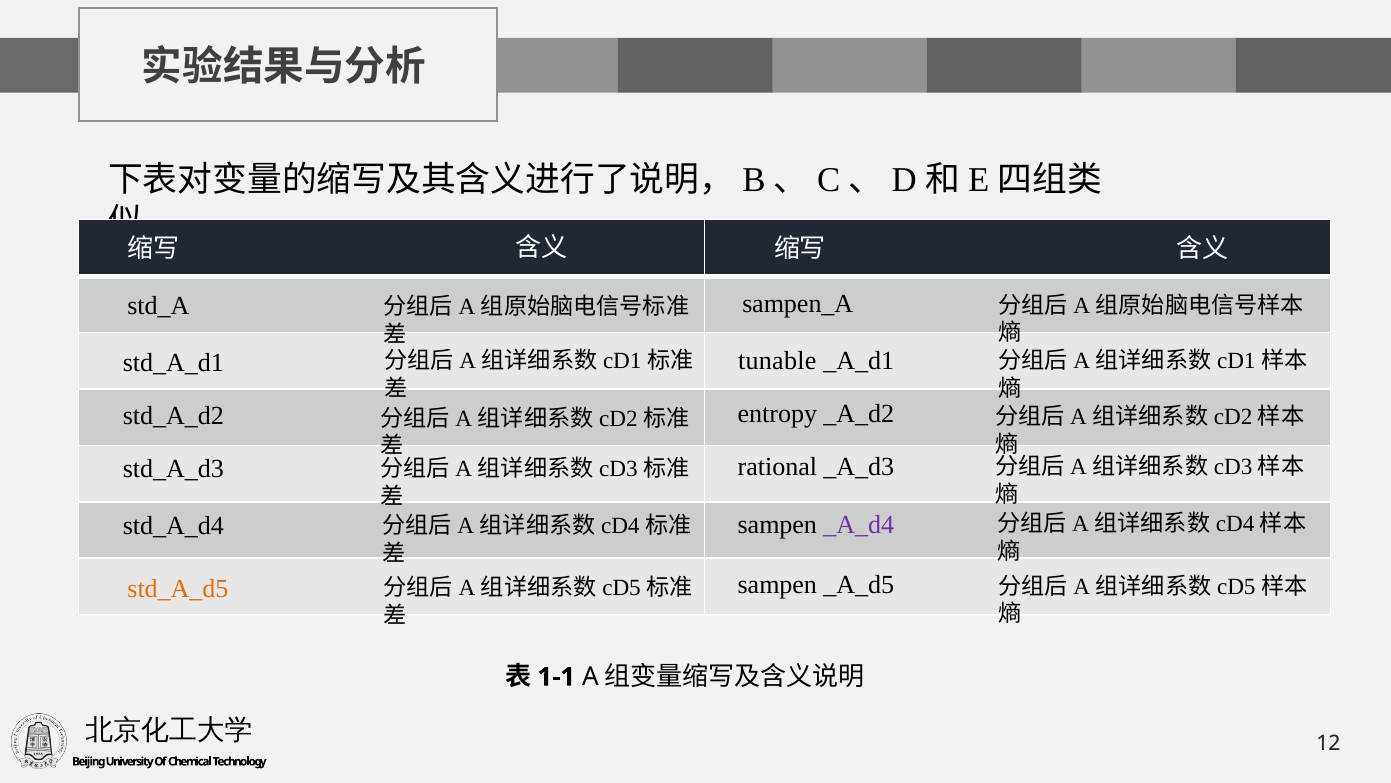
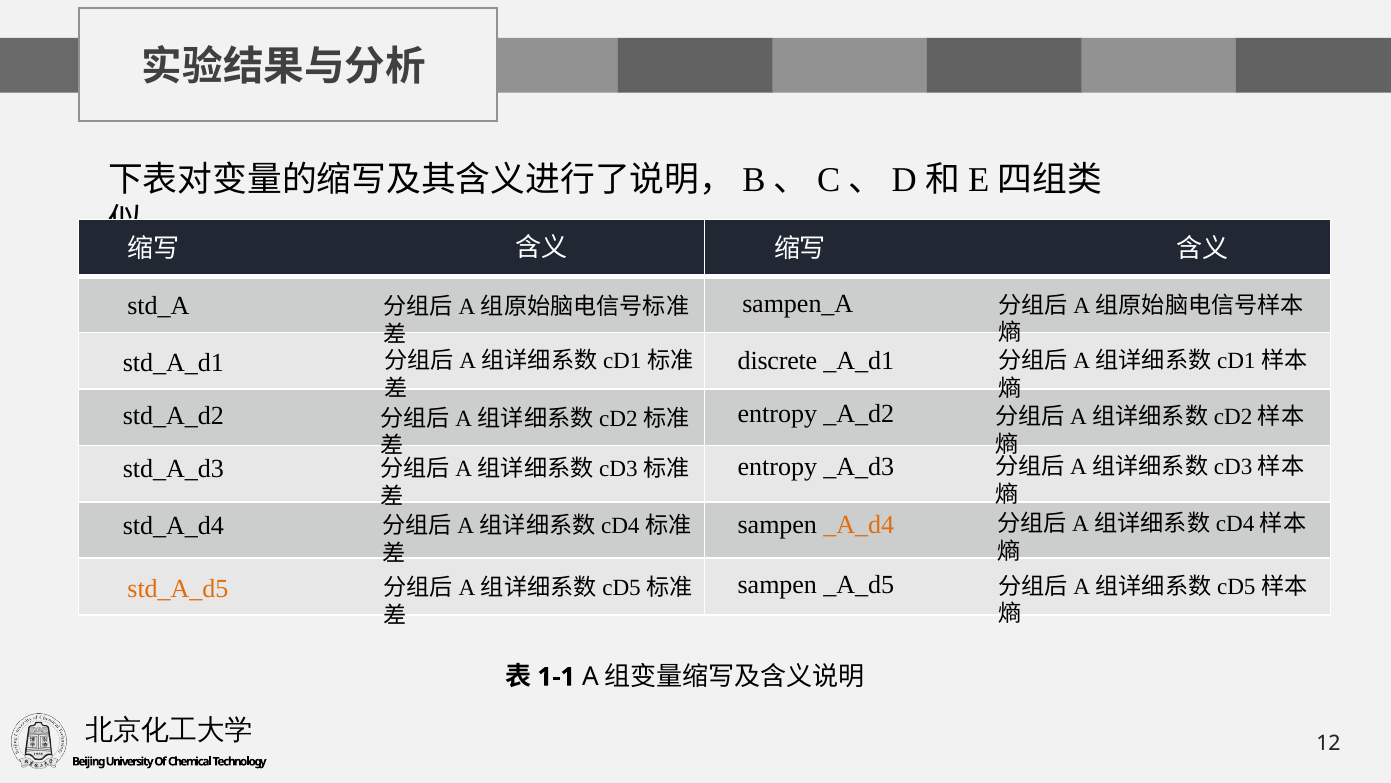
tunable: tunable -> discrete
rational at (777, 467): rational -> entropy
_A_d4 colour: purple -> orange
